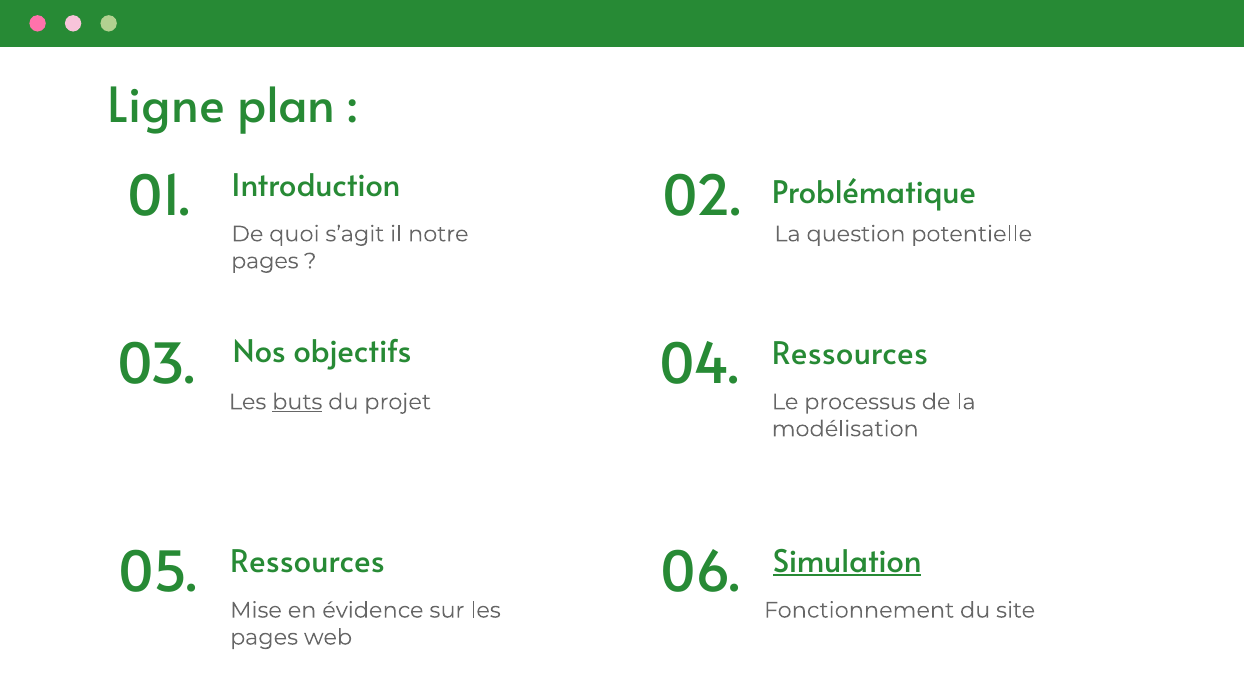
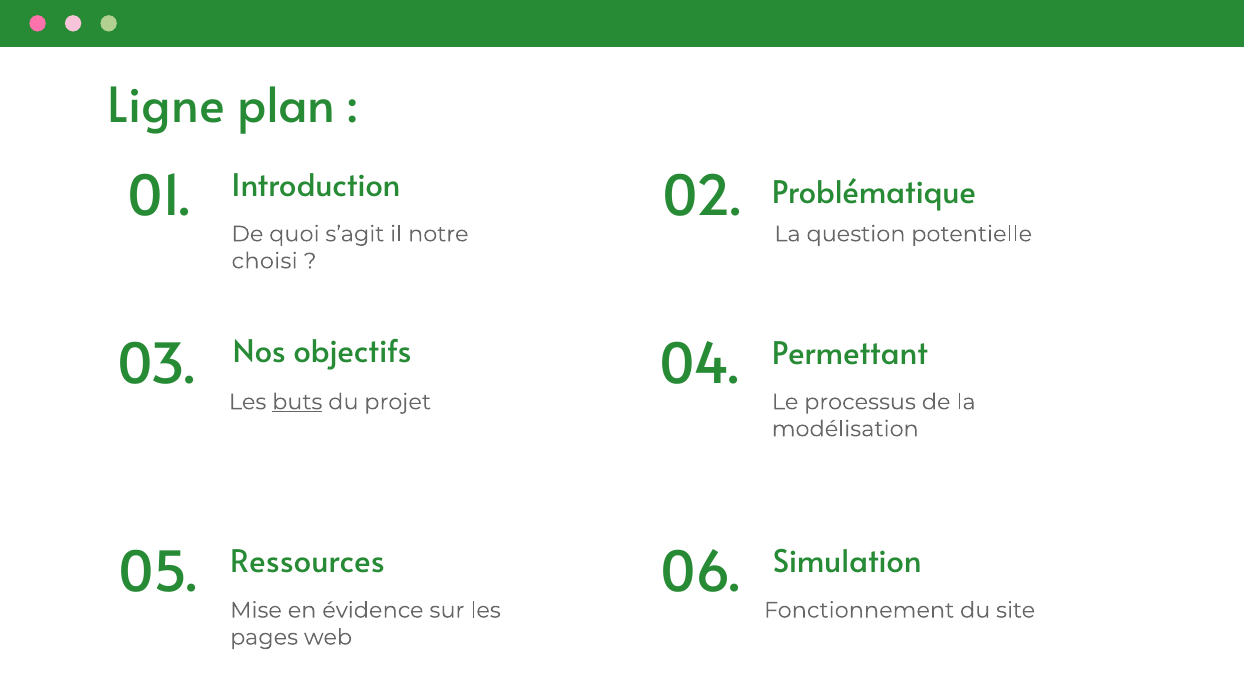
pages at (265, 261): pages -> choisi
Ressources at (850, 354): Ressources -> Permettant
Simulation underline: present -> none
